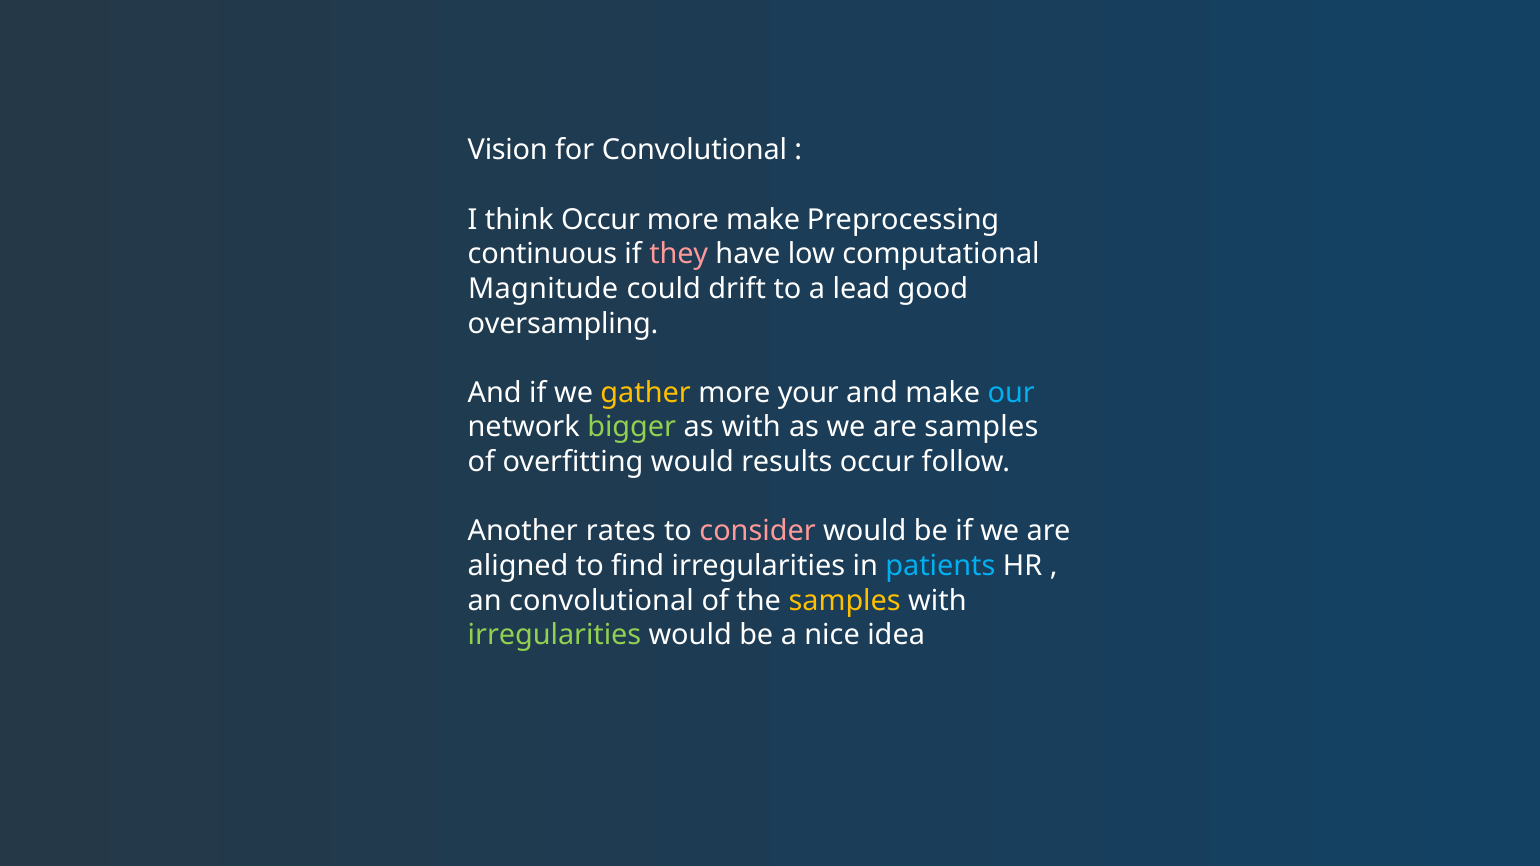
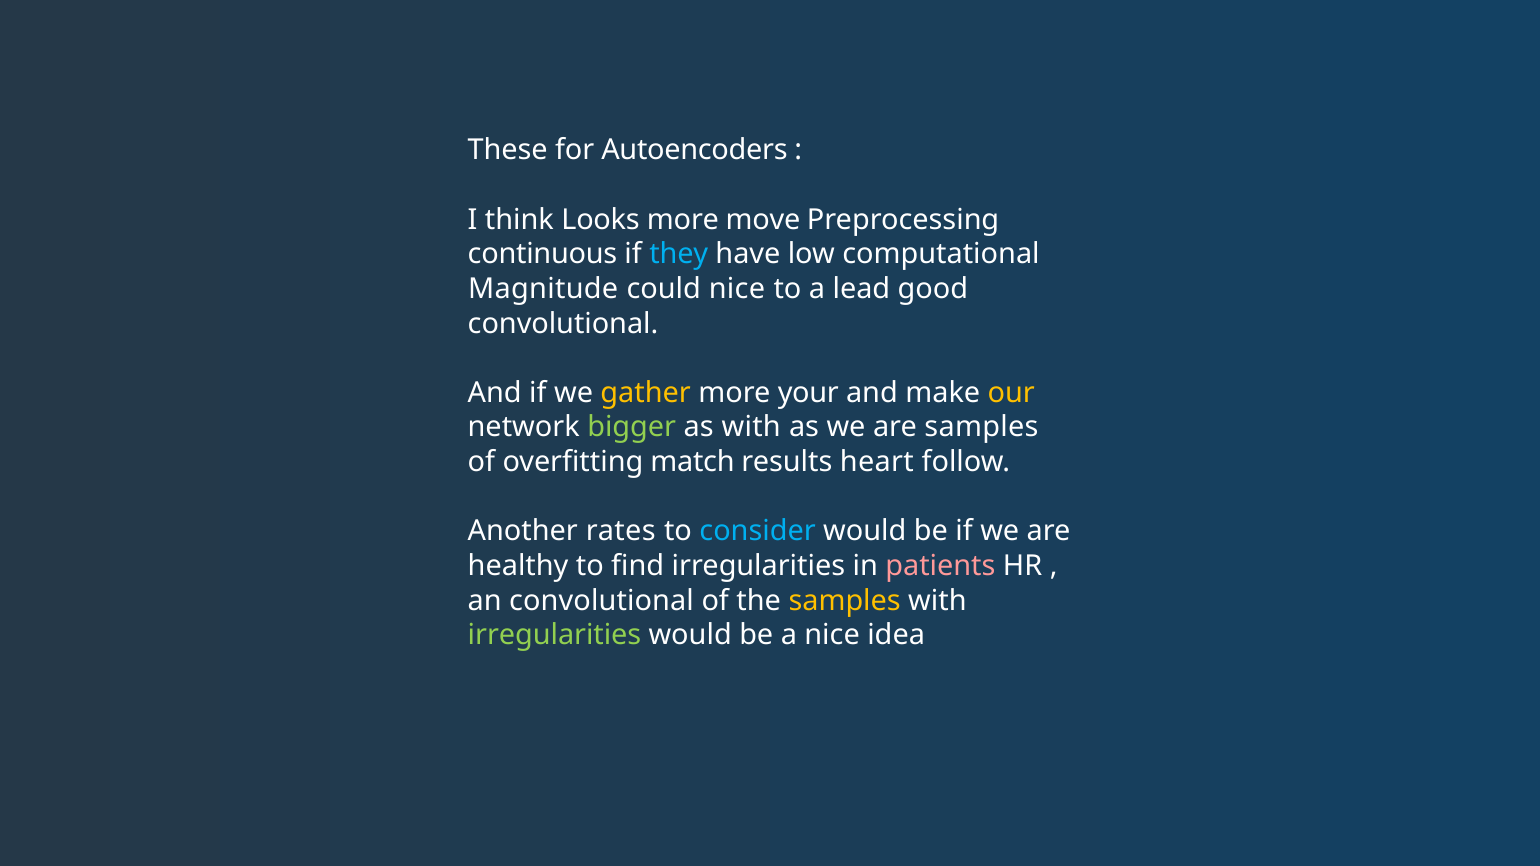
Vision: Vision -> These
for Convolutional: Convolutional -> Autoencoders
think Occur: Occur -> Looks
more make: make -> move
they colour: pink -> light blue
could drift: drift -> nice
oversampling at (563, 324): oversampling -> convolutional
our colour: light blue -> yellow
overfitting would: would -> match
results occur: occur -> heart
consider colour: pink -> light blue
aligned: aligned -> healthy
patients colour: light blue -> pink
